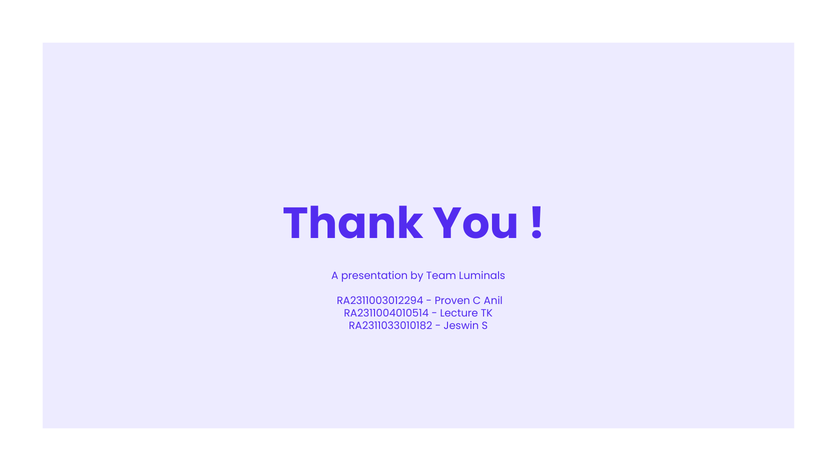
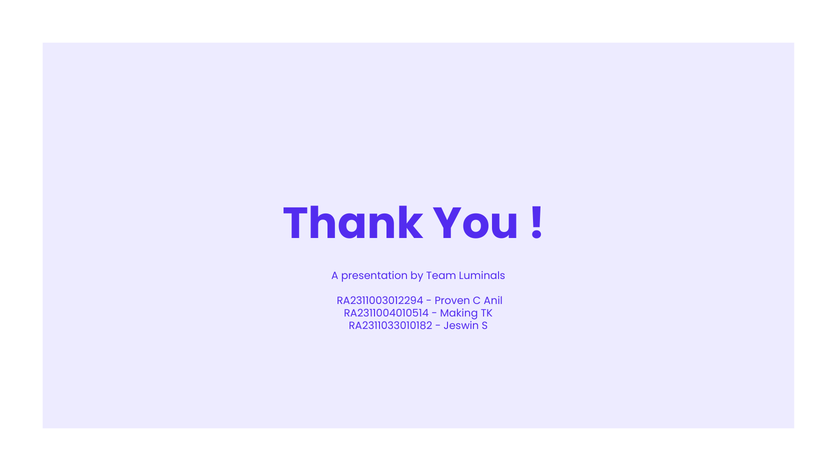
Lecture: Lecture -> Making
